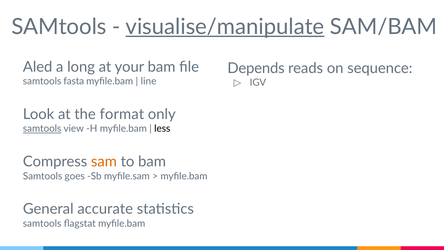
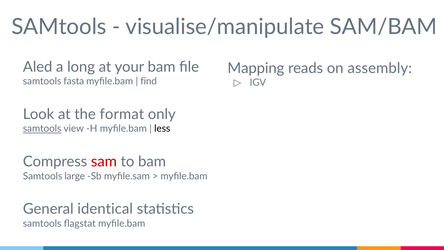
visualise/manipulate underline: present -> none
Depends: Depends -> Mapping
sequence: sequence -> assembly
line: line -> find
sam colour: orange -> red
goes: goes -> large
accurate: accurate -> identical
